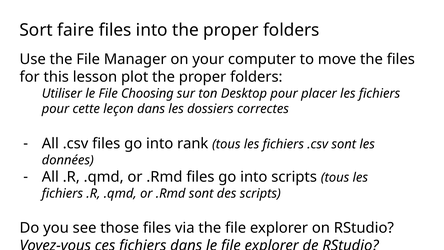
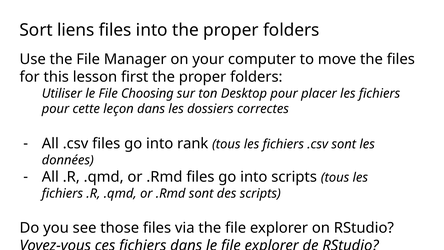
faire: faire -> liens
plot: plot -> first
